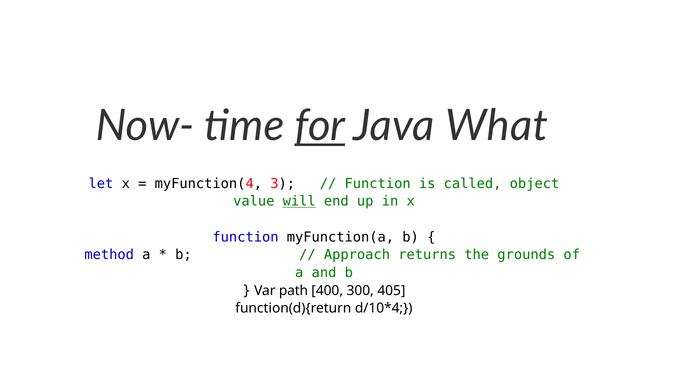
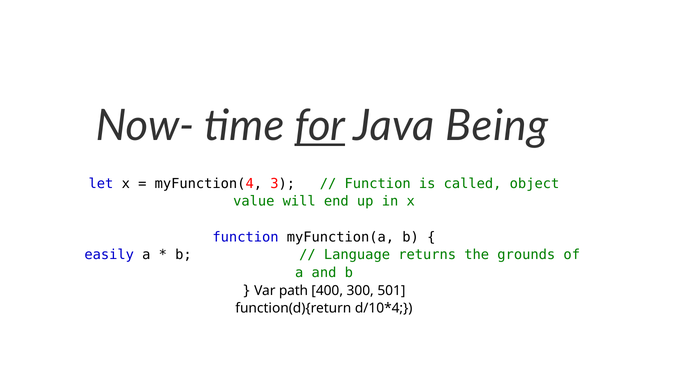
What: What -> Being
will underline: present -> none
method: method -> easily
Approach: Approach -> Language
405: 405 -> 501
